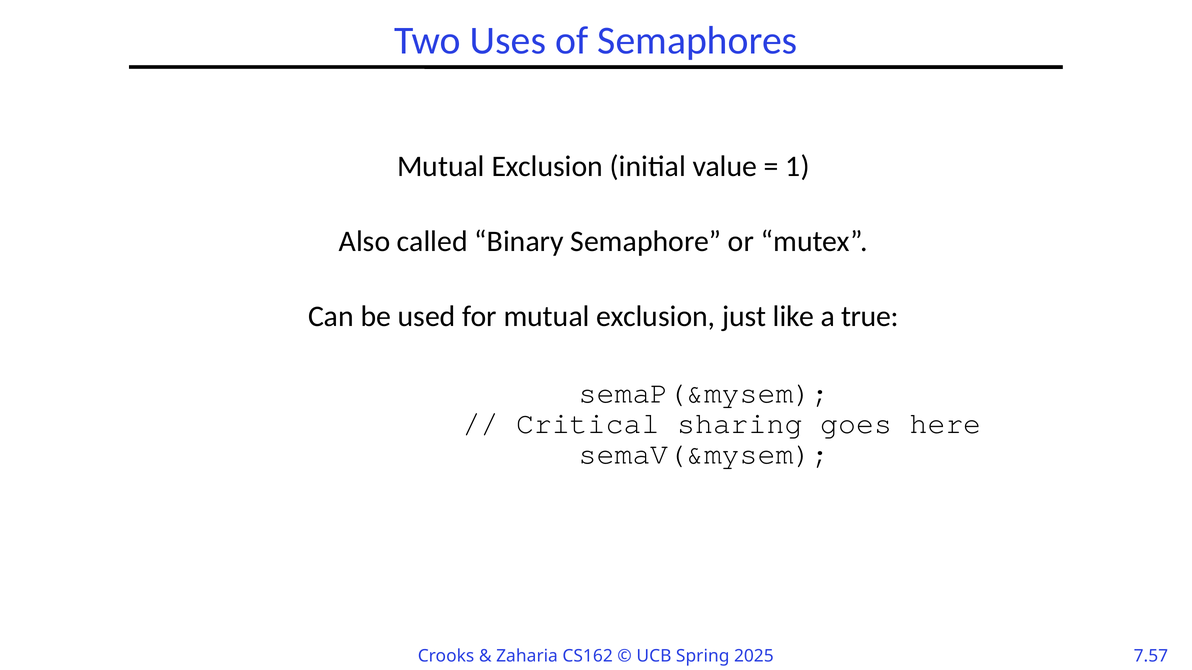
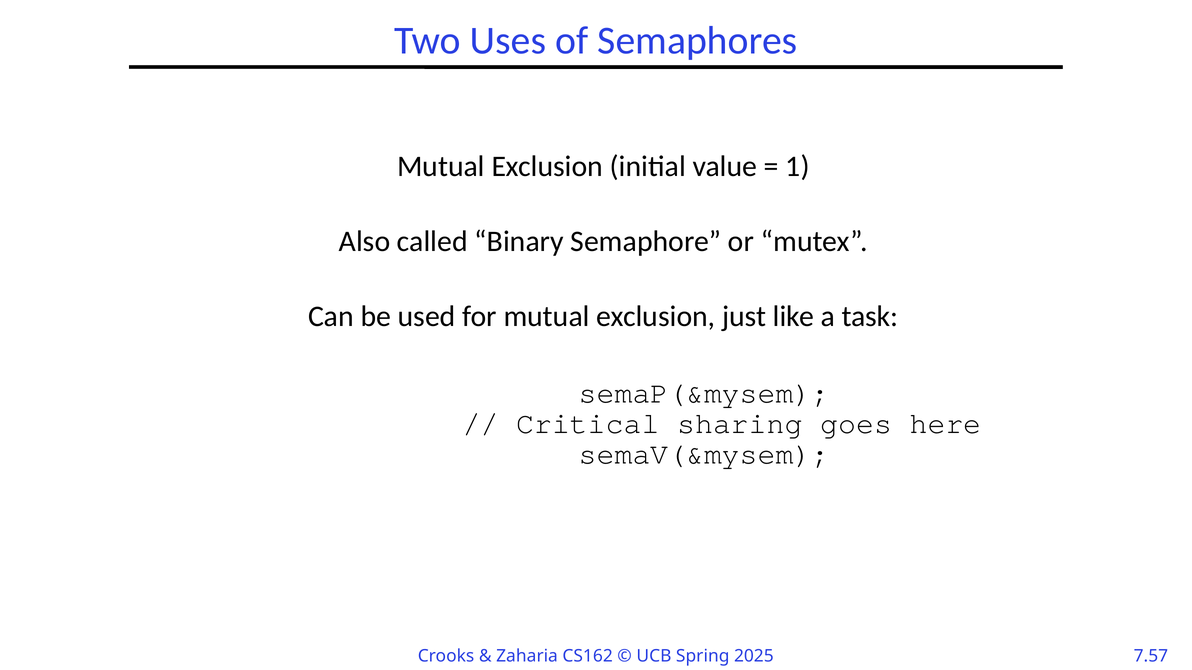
true: true -> task
